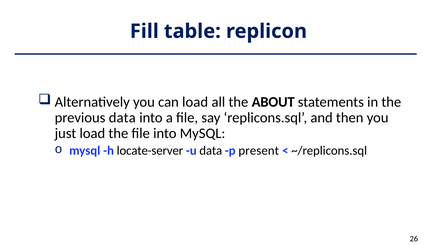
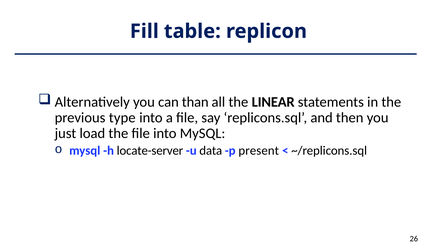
can load: load -> than
ABOUT: ABOUT -> LINEAR
previous data: data -> type
